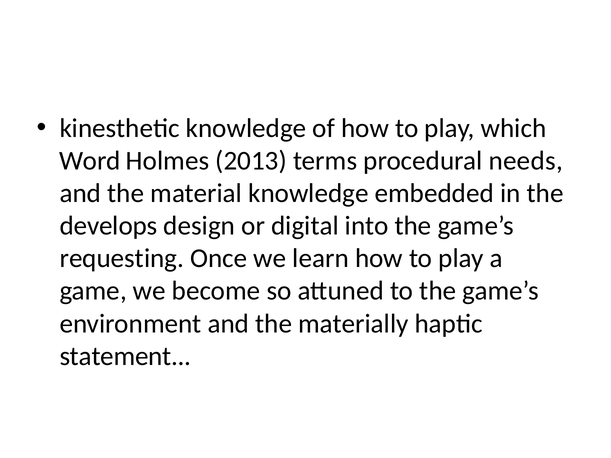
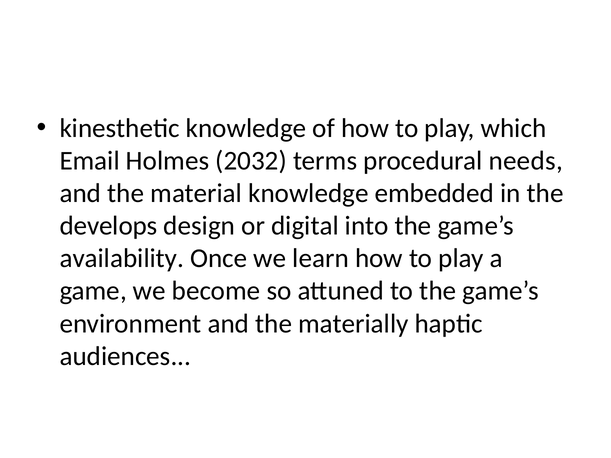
Word: Word -> Email
2013: 2013 -> 2032
requesting: requesting -> availability
statement: statement -> audiences
